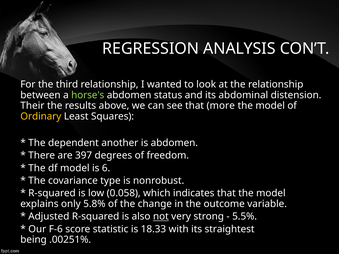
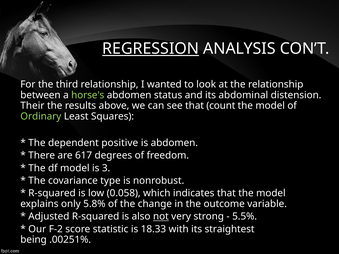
REGRESSION underline: none -> present
more: more -> count
Ordinary colour: yellow -> light green
another: another -> positive
397: 397 -> 617
6: 6 -> 3
F-6: F-6 -> F-2
